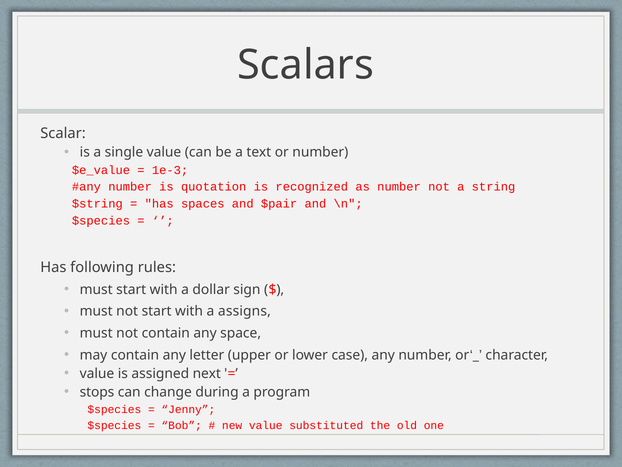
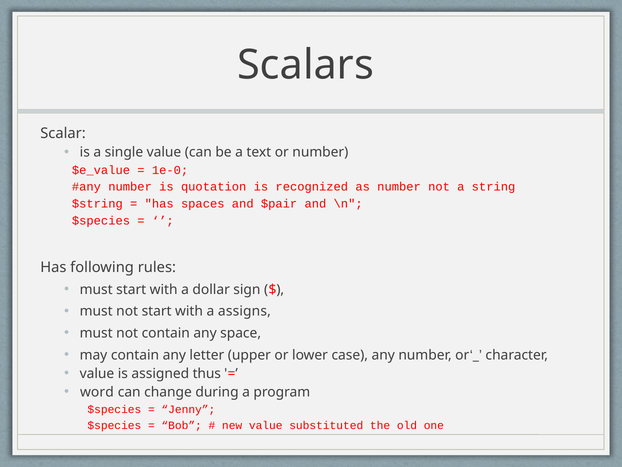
1e-3: 1e-3 -> 1e-0
next: next -> thus
stops: stops -> word
